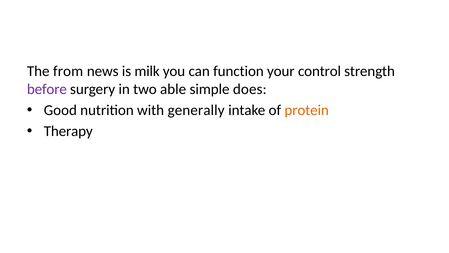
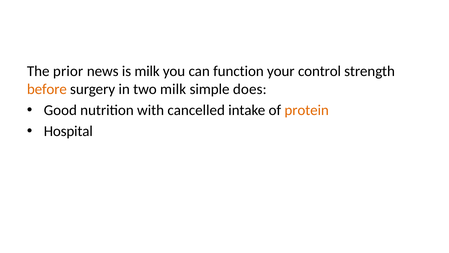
from: from -> prior
before colour: purple -> orange
two able: able -> milk
generally: generally -> cancelled
Therapy: Therapy -> Hospital
